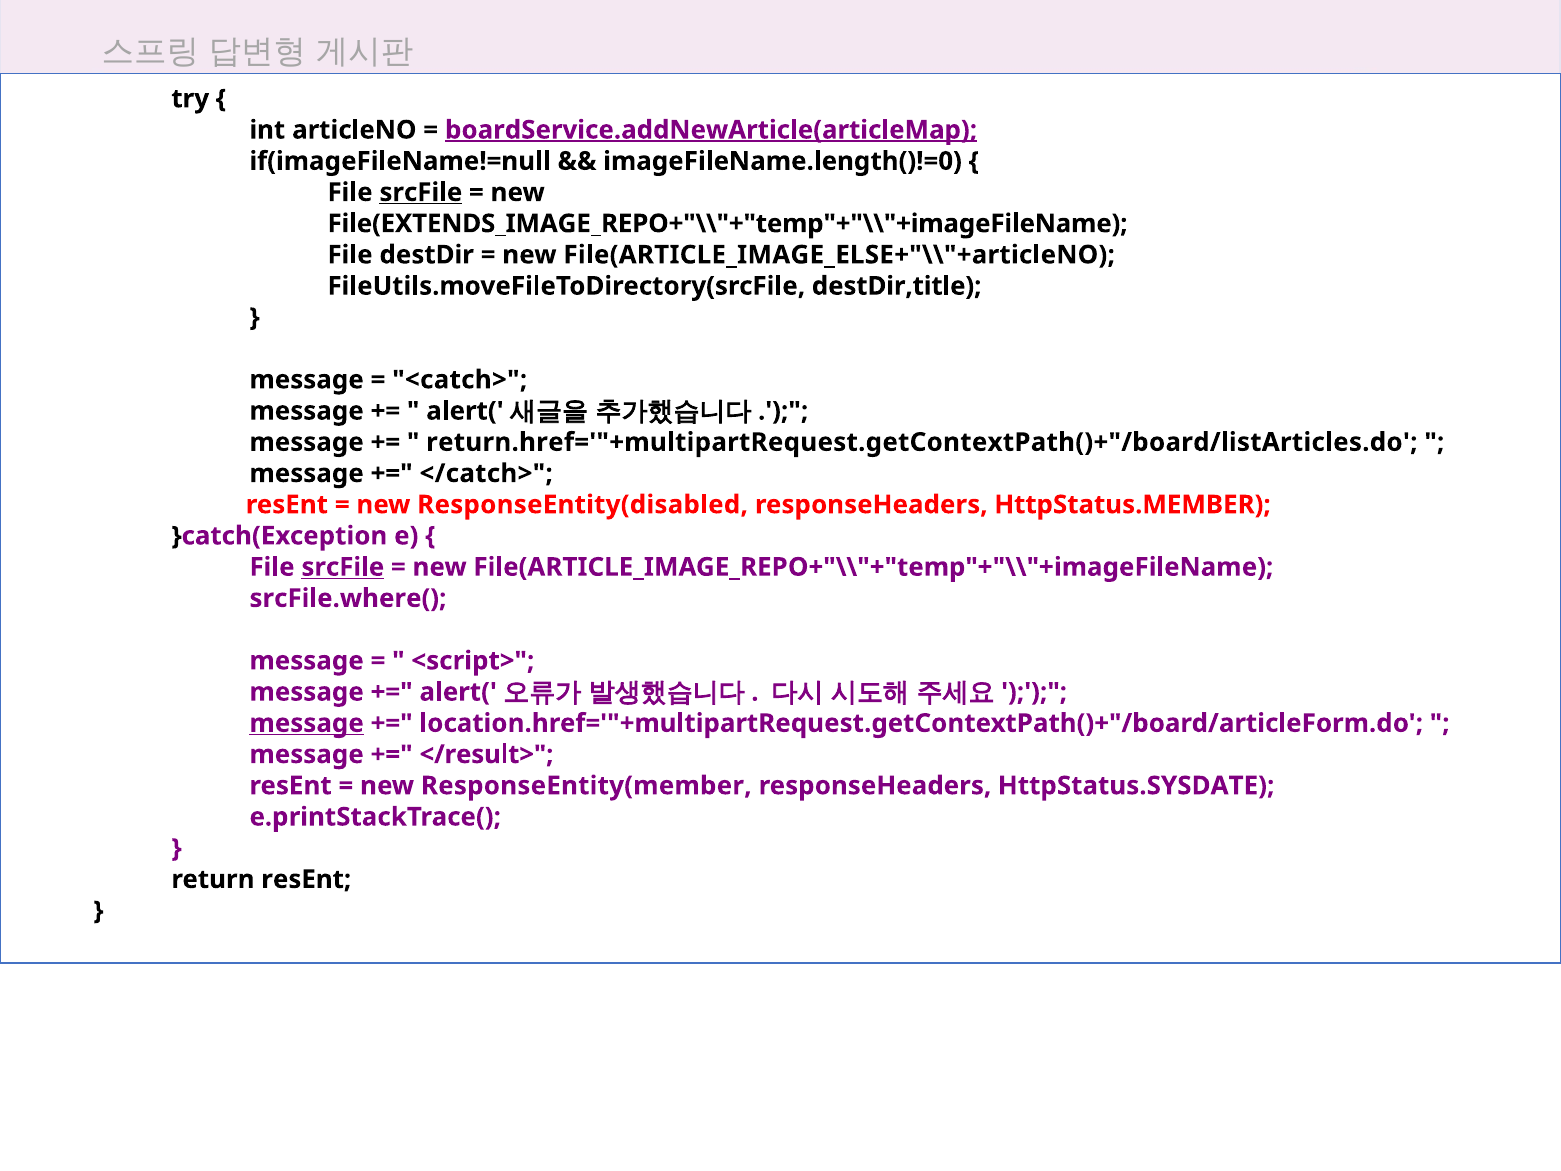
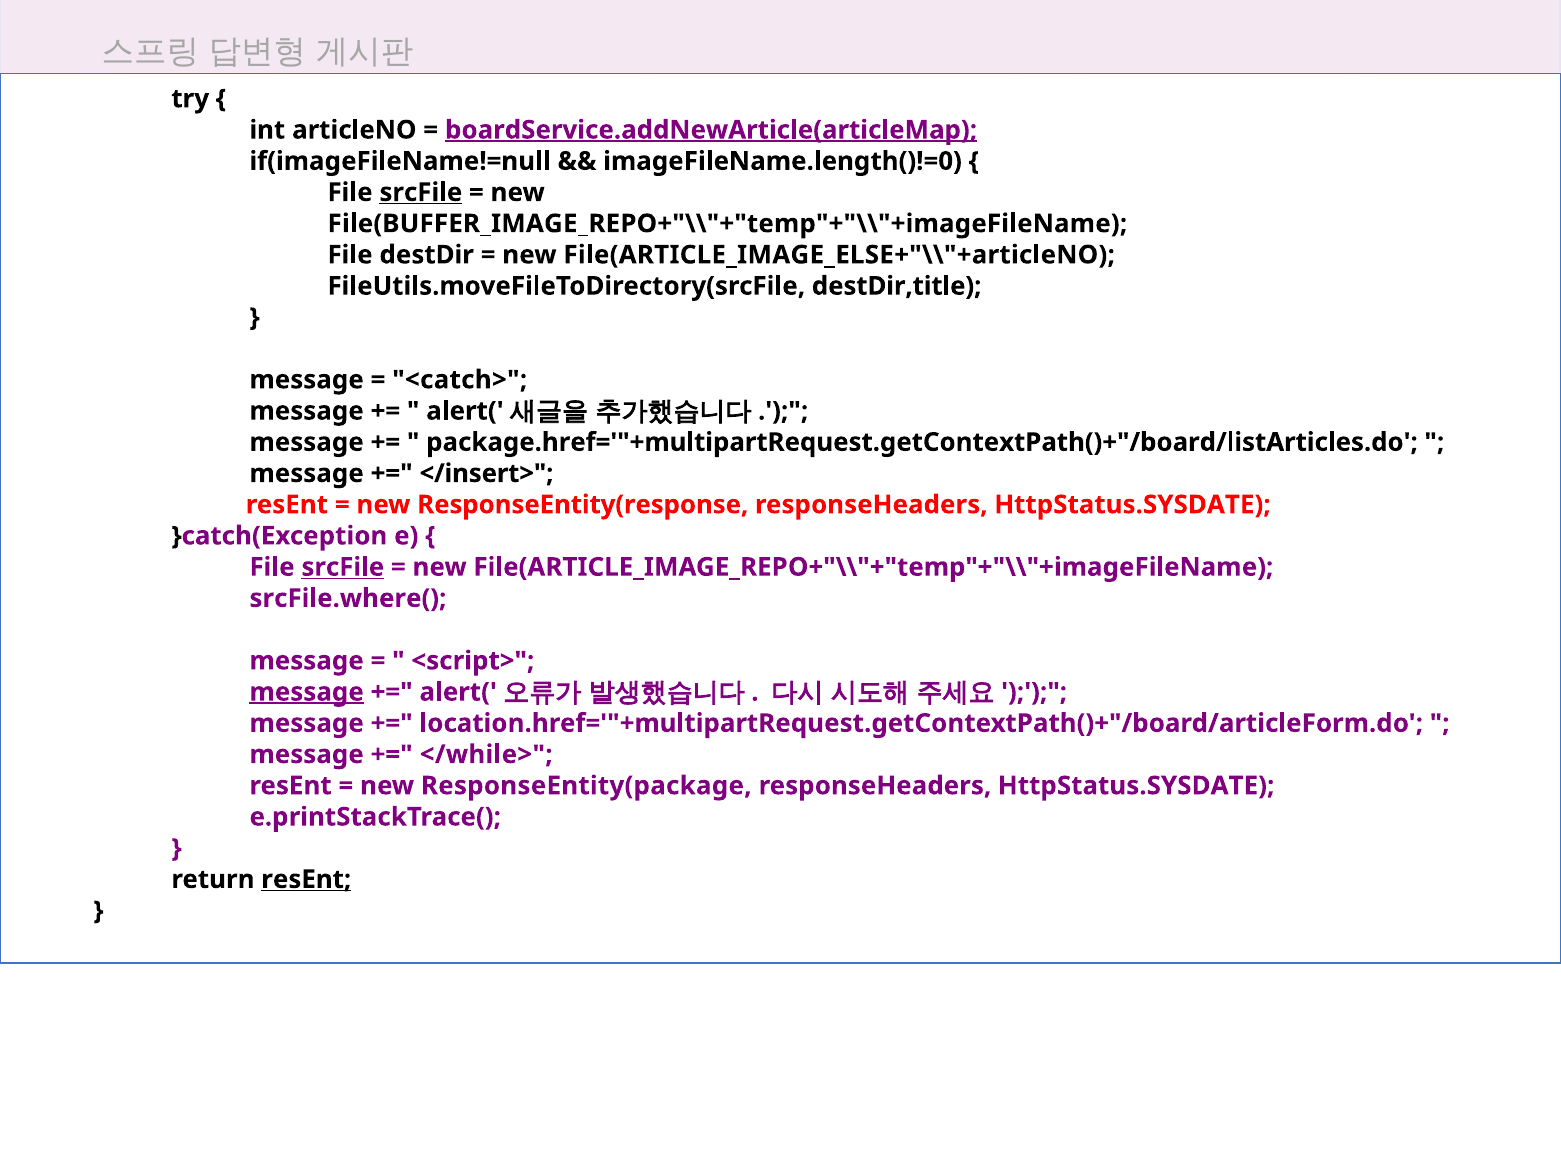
File(EXTENDS_IMAGE_REPO+"\\"+"temp"+"\\"+imageFileName: File(EXTENDS_IMAGE_REPO+"\\"+"temp"+"\\"+imageFileName -> File(BUFFER_IMAGE_REPO+"\\"+"temp"+"\\"+imageFileName
return.href='"+multipartRequest.getContextPath()+"/board/listArticles.do: return.href='"+multipartRequest.getContextPath()+"/board/listArticles.do -> package.href='"+multipartRequest.getContextPath()+"/board/listArticles.do
</catch>: </catch> -> </insert>
ResponseEntity(disabled: ResponseEntity(disabled -> ResponseEntity(response
HttpStatus.MEMBER at (1132, 505): HttpStatus.MEMBER -> HttpStatus.SYSDATE
message at (307, 692) underline: none -> present
message at (307, 723) underline: present -> none
</result>: </result> -> </while>
ResponseEntity(member: ResponseEntity(member -> ResponseEntity(package
resEnt at (306, 879) underline: none -> present
